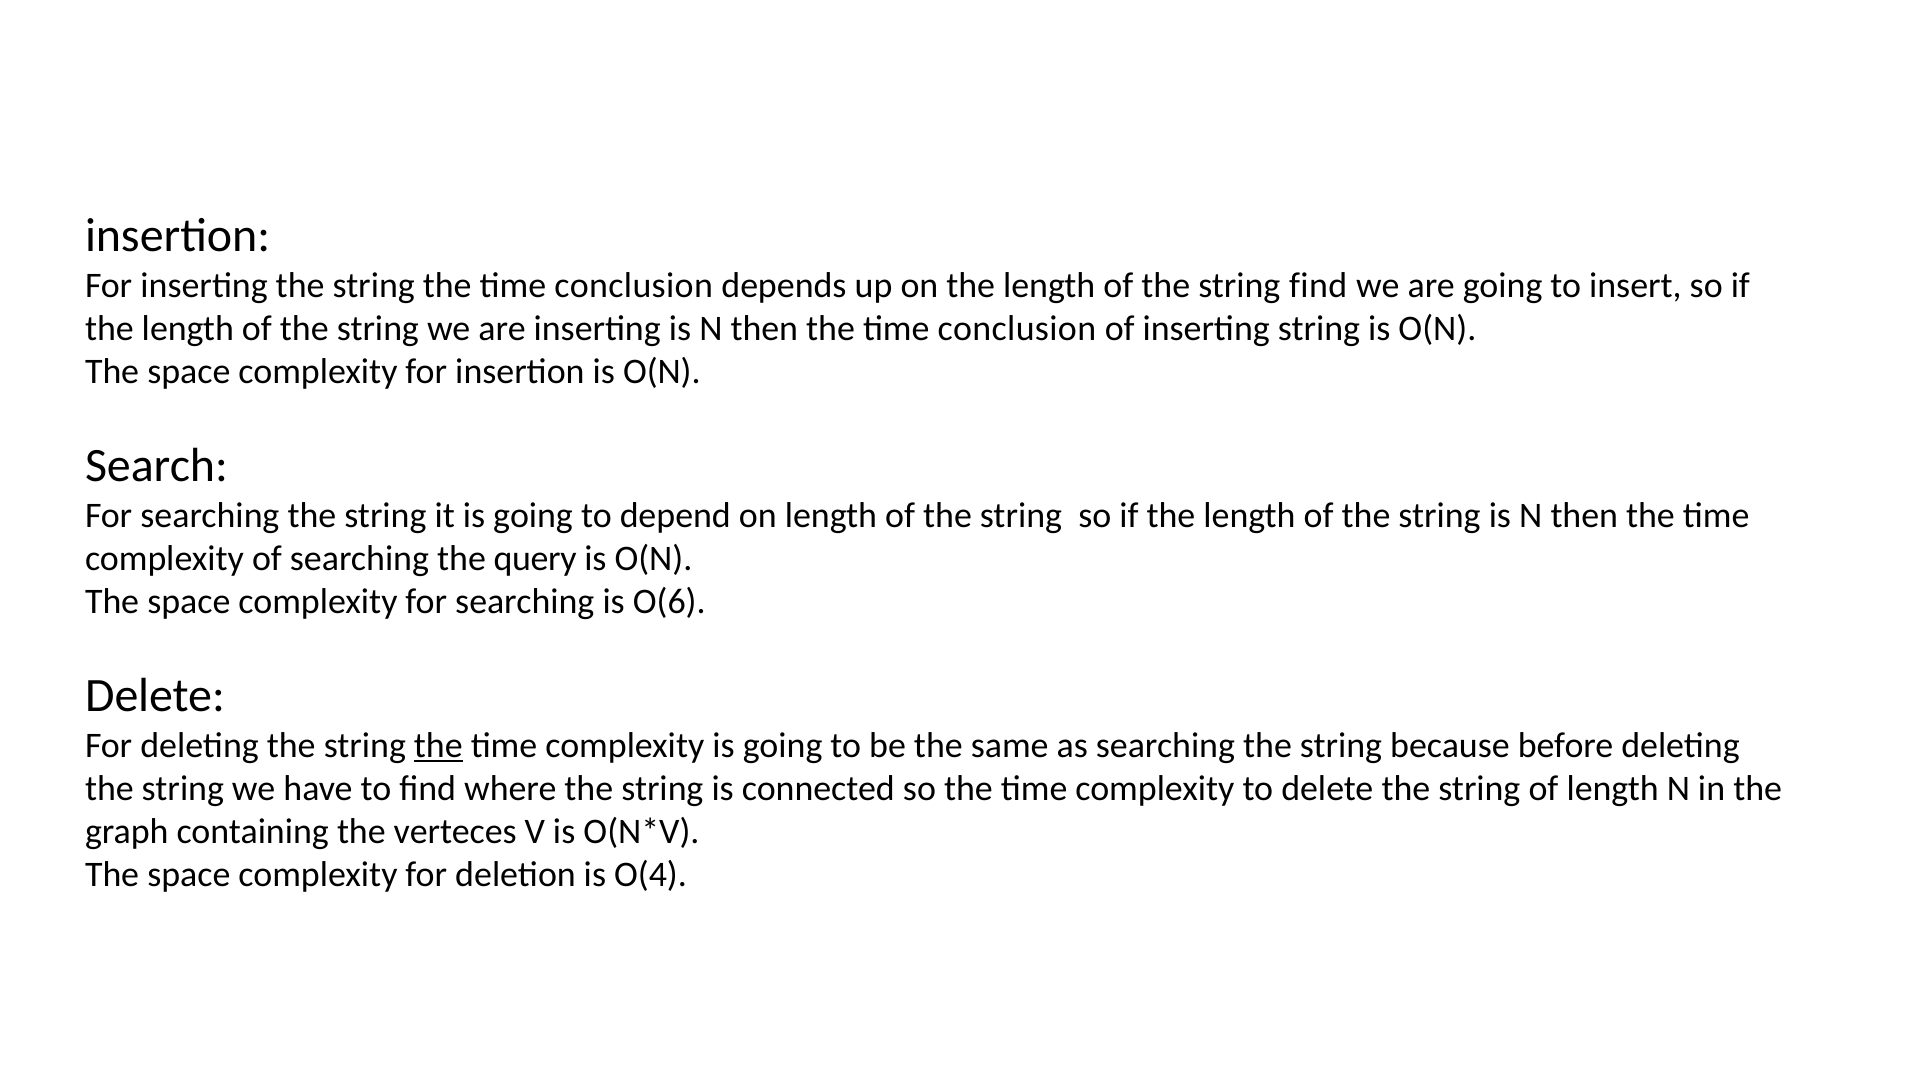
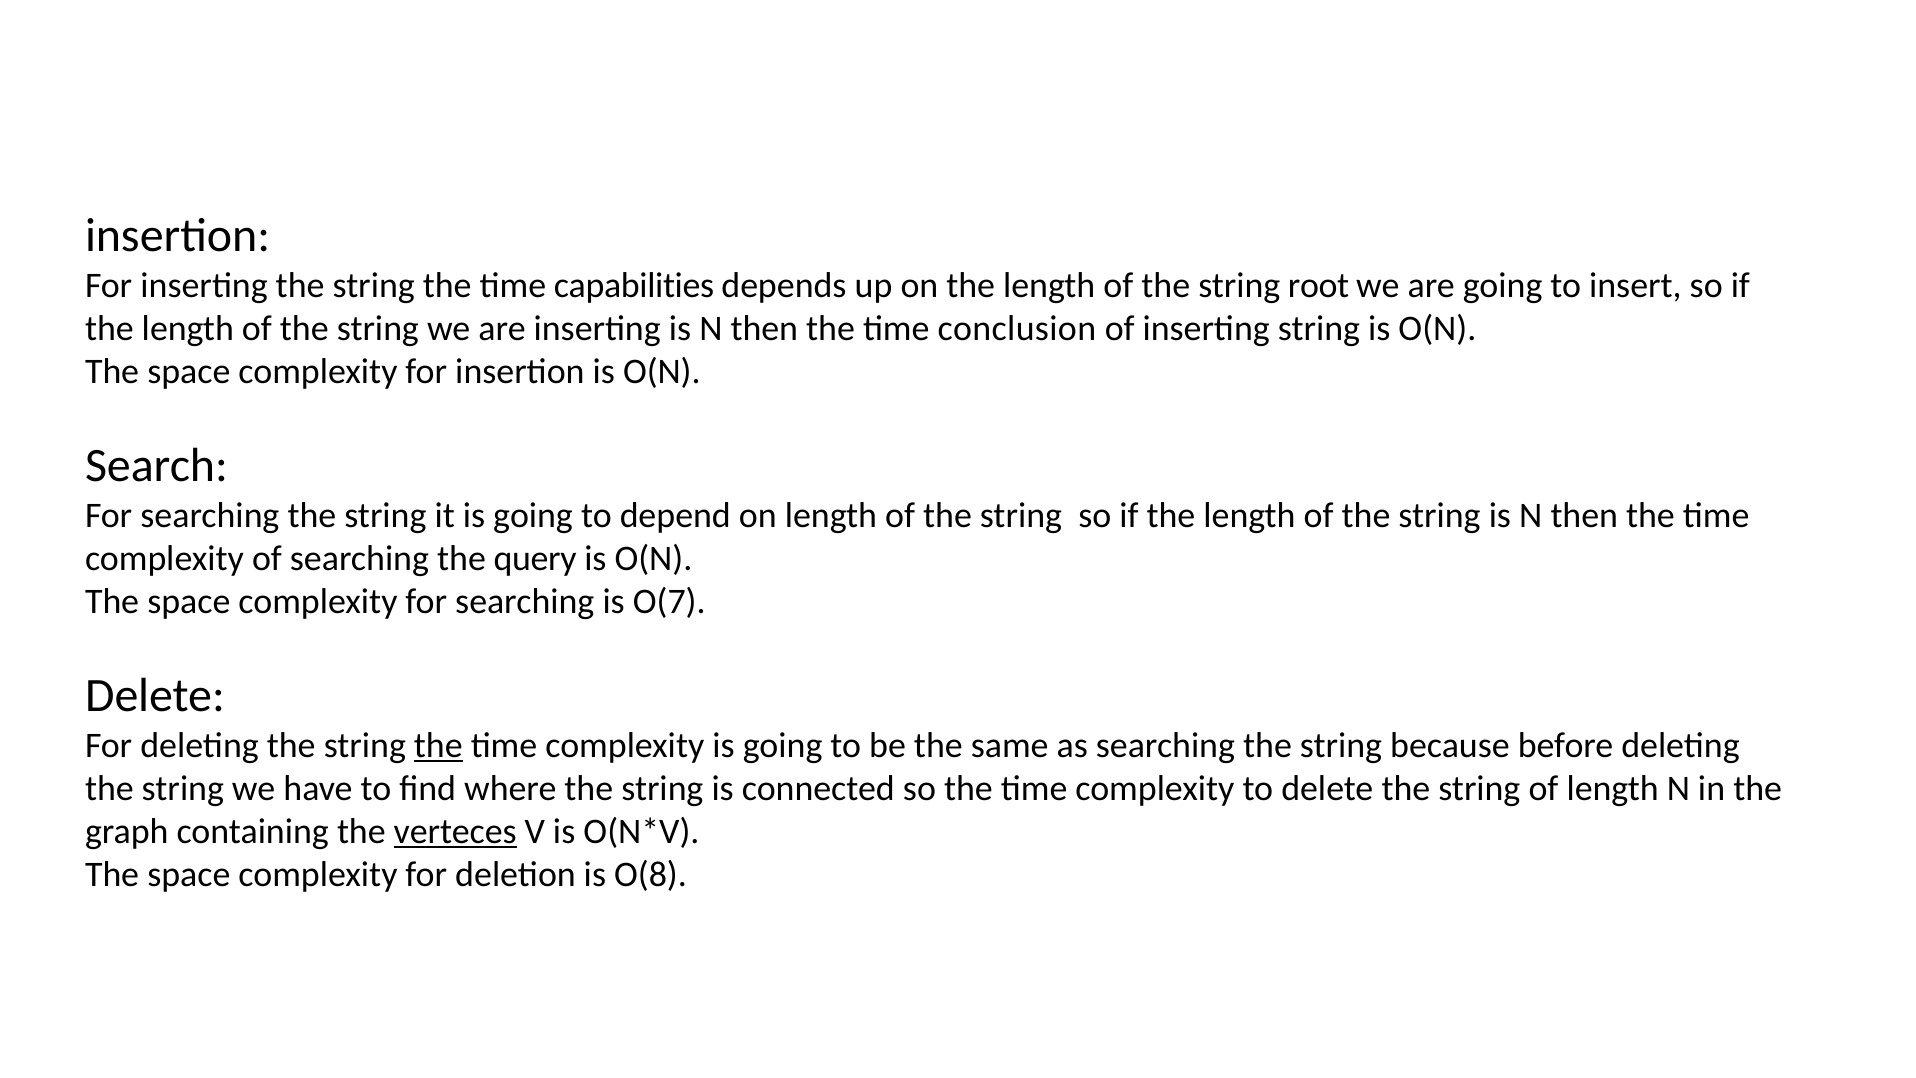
string the time conclusion: conclusion -> capabilities
string find: find -> root
O(6: O(6 -> O(7
verteces underline: none -> present
O(4: O(4 -> O(8
